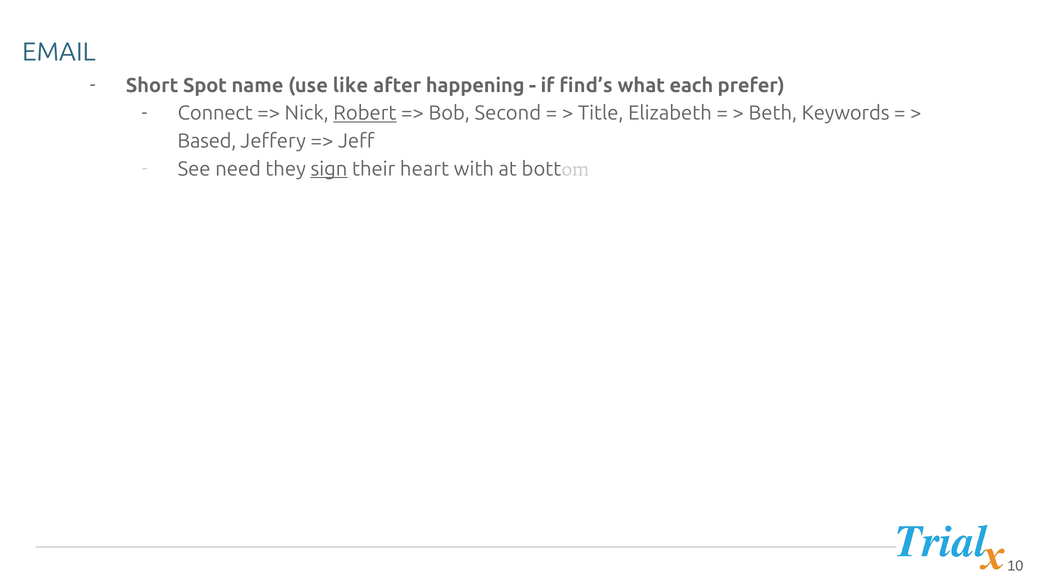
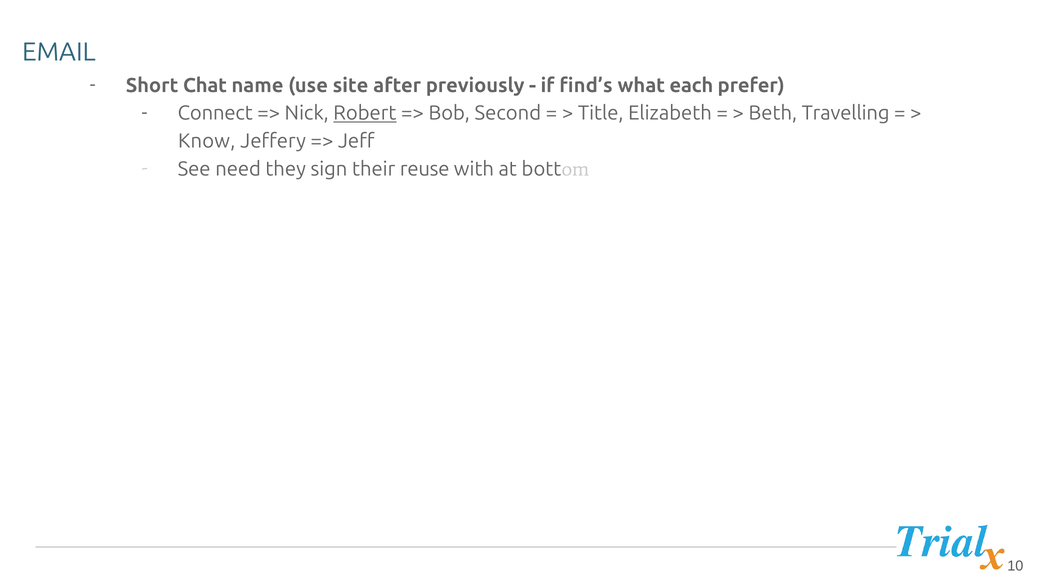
Spot: Spot -> Chat
like: like -> site
happening: happening -> previously
Keywords: Keywords -> Travelling
Based: Based -> Know
sign underline: present -> none
heart: heart -> reuse
